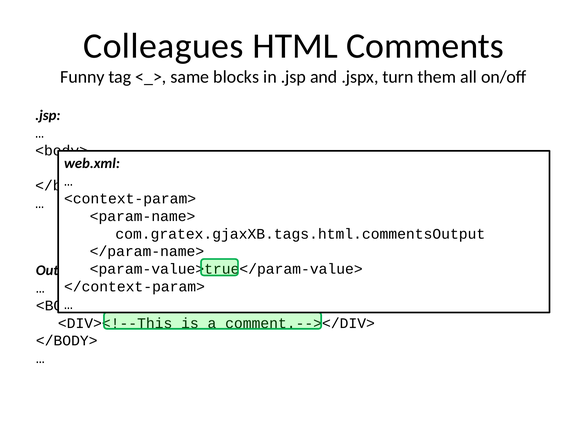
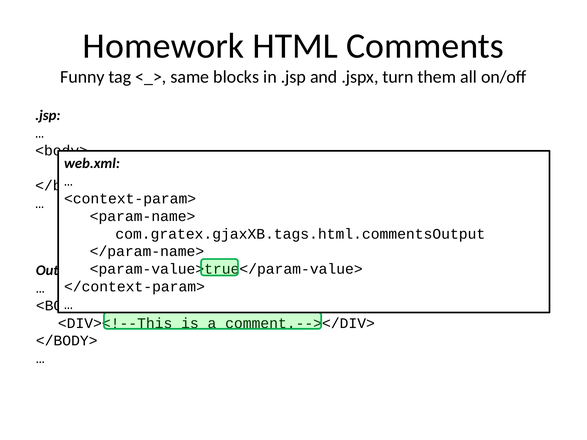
Colleagues: Colleagues -> Homework
